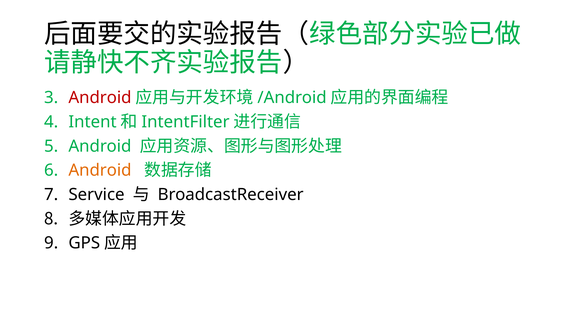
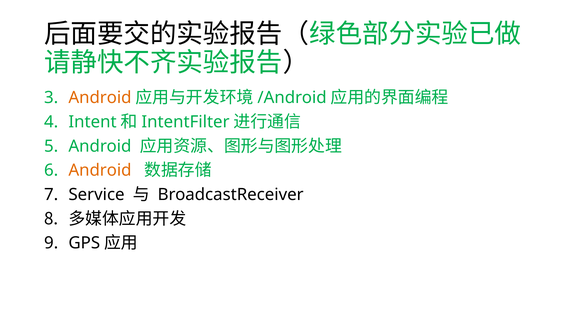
Android at (100, 98) colour: red -> orange
